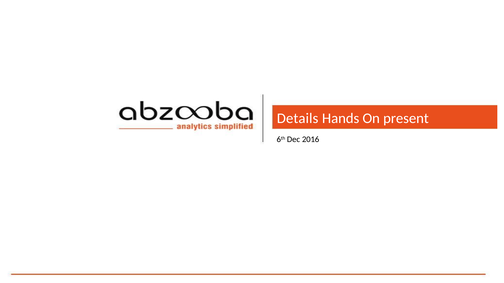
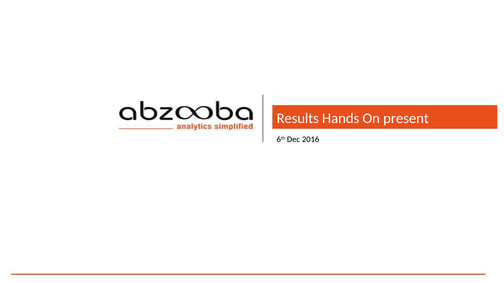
Details: Details -> Results
